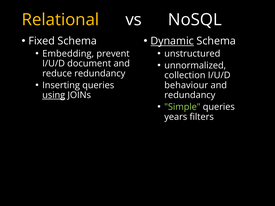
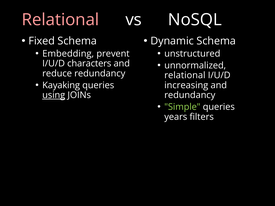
Relational at (60, 20) colour: yellow -> pink
Dynamic underline: present -> none
document: document -> characters
collection at (185, 75): collection -> relational
Inserting: Inserting -> Kayaking
behaviour: behaviour -> increasing
